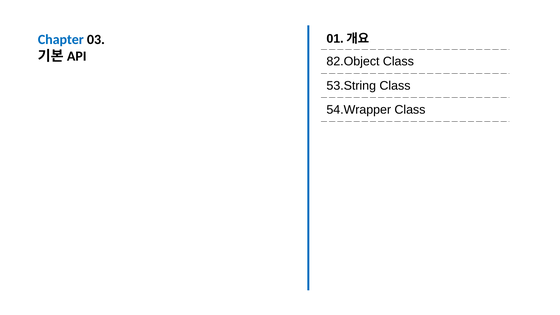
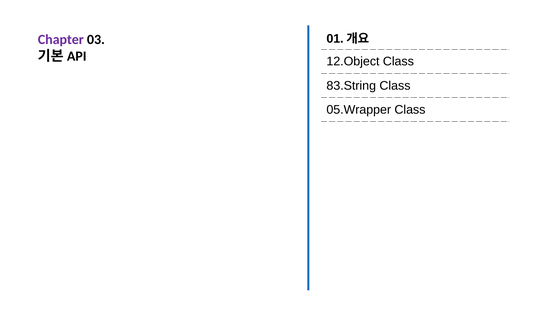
Chapter colour: blue -> purple
82.Object: 82.Object -> 12.Object
53.String: 53.String -> 83.String
54.Wrapper: 54.Wrapper -> 05.Wrapper
